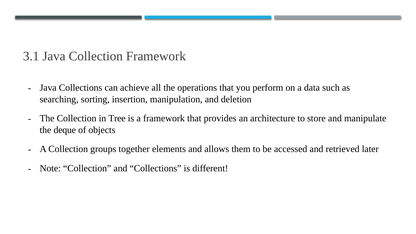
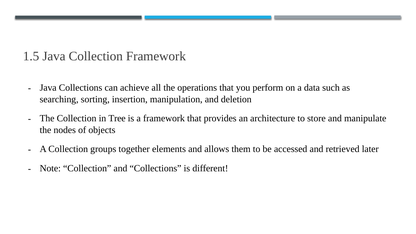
3.1: 3.1 -> 1.5
deque: deque -> nodes
